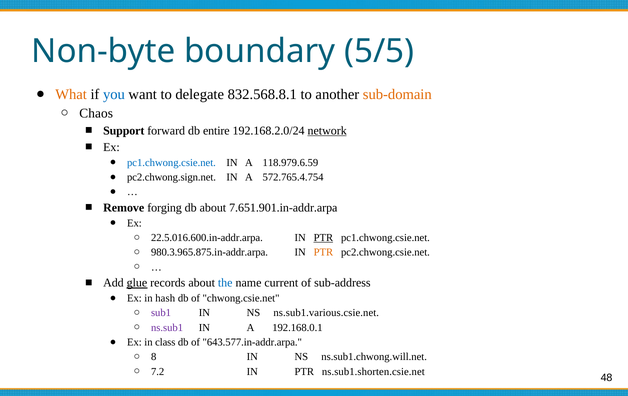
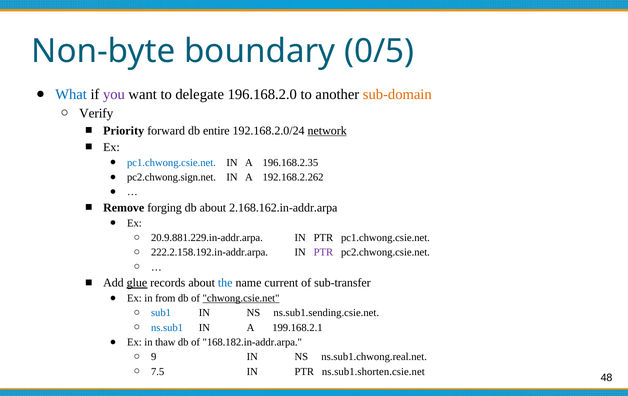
5/5: 5/5 -> 0/5
What colour: orange -> blue
you colour: blue -> purple
832.568.8.1: 832.568.8.1 -> 196.168.2.0
Chaos: Chaos -> Verify
Support: Support -> Priority
118.979.6.59: 118.979.6.59 -> 196.168.2.35
572.765.4.754: 572.765.4.754 -> 192.168.2.262
7.651.901.in-addr.arpa: 7.651.901.in-addr.arpa -> 2.168.162.in-addr.arpa
22.5.016.600.in-addr.arpa: 22.5.016.600.in-addr.arpa -> 20.9.881.229.in-addr.arpa
PTR at (323, 238) underline: present -> none
980.3.965.875.in-addr.arpa: 980.3.965.875.in-addr.arpa -> 222.2.158.192.in-addr.arpa
PTR at (323, 252) colour: orange -> purple
sub-address: sub-address -> sub-transfer
hash: hash -> from
chwong.csie.net underline: none -> present
sub1 colour: purple -> blue
ns.sub1.various.csie.net: ns.sub1.various.csie.net -> ns.sub1.sending.csie.net
ns.sub1 colour: purple -> blue
192.168.0.1: 192.168.0.1 -> 199.168.2.1
class: class -> thaw
643.577.in-addr.arpa: 643.577.in-addr.arpa -> 168.182.in-addr.arpa
8: 8 -> 9
ns.sub1.chwong.will.net: ns.sub1.chwong.will.net -> ns.sub1.chwong.real.net
7.2: 7.2 -> 7.5
